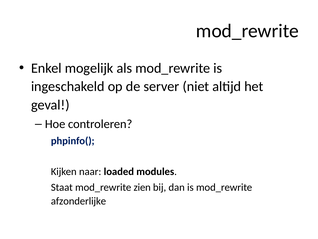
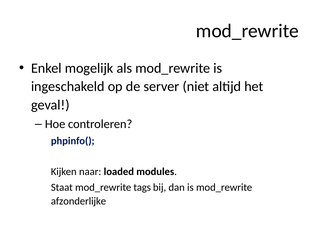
zien: zien -> tags
